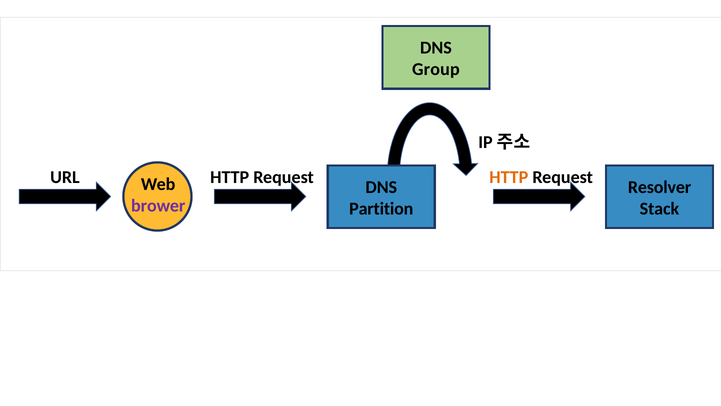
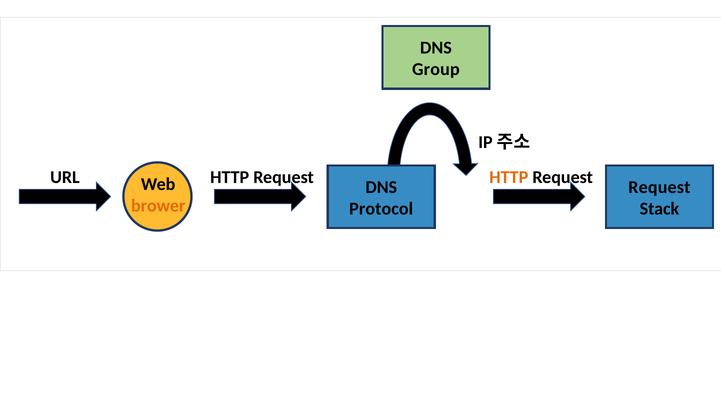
Resolver at (660, 187): Resolver -> Request
brower colour: purple -> orange
Partition: Partition -> Protocol
